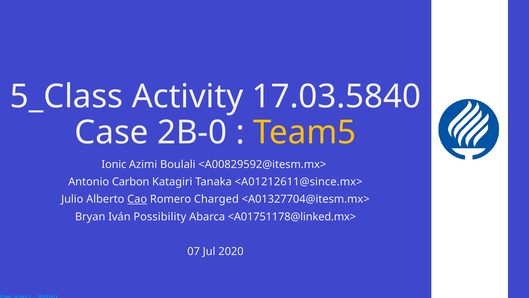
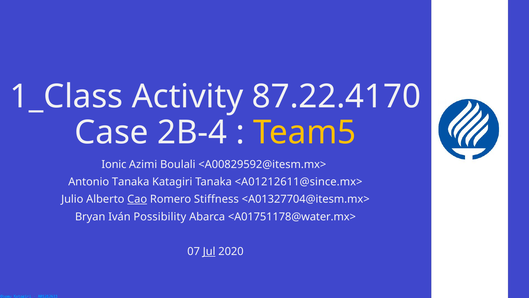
5_Class: 5_Class -> 1_Class
17.03.5840: 17.03.5840 -> 87.22.4170
2B-0: 2B-0 -> 2B-4
Antonio Carbon: Carbon -> Tanaka
Charged: Charged -> Stiffness
<A01751178@linked.mx>: <A01751178@linked.mx> -> <A01751178@water.mx>
Jul underline: none -> present
